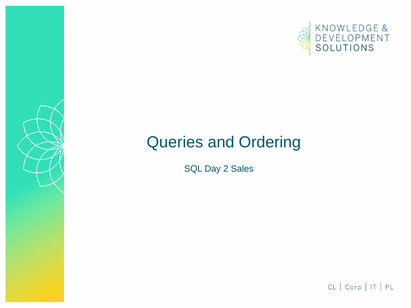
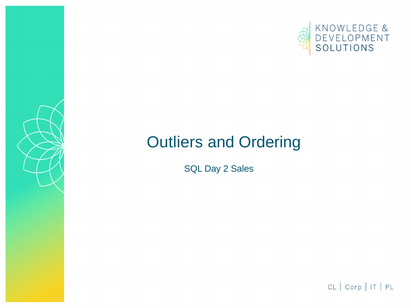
Queries: Queries -> Outliers
